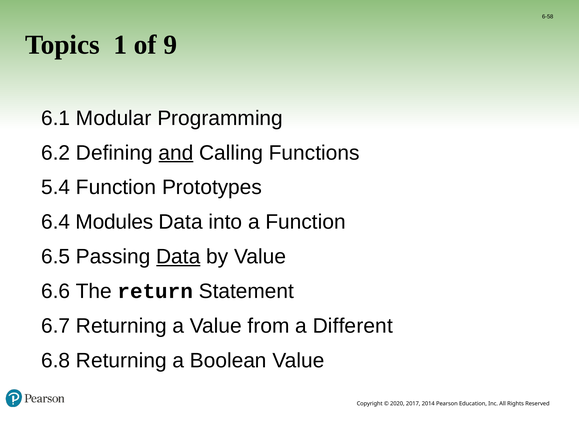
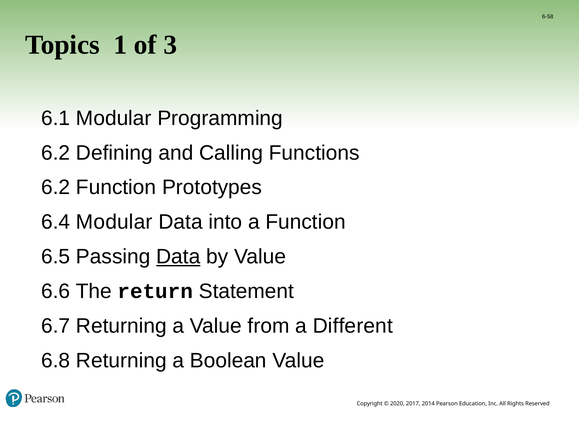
9: 9 -> 3
and underline: present -> none
5.4 at (56, 188): 5.4 -> 6.2
6.4 Modules: Modules -> Modular
